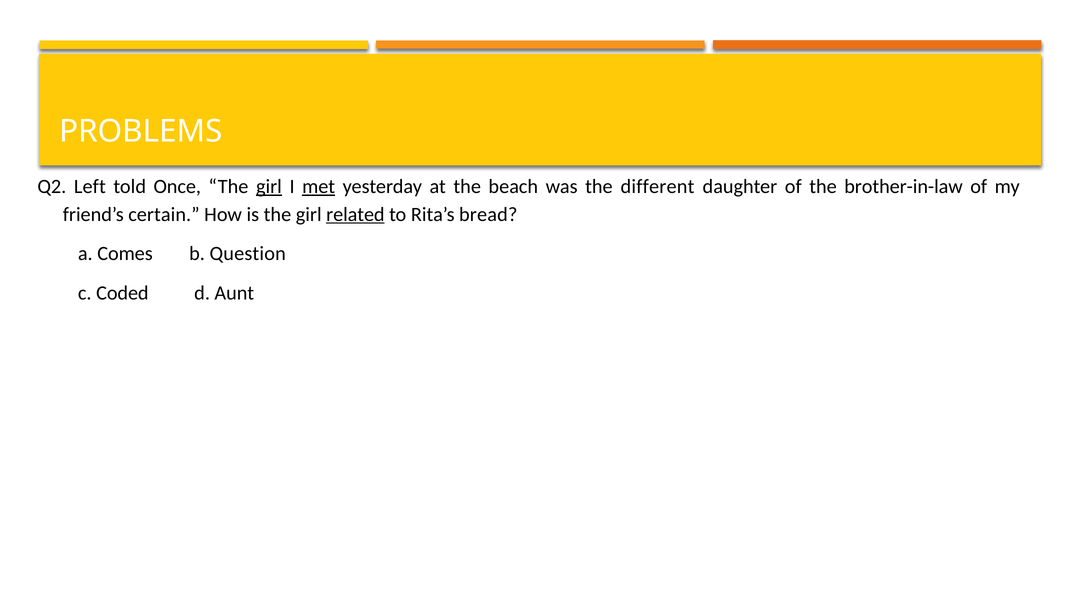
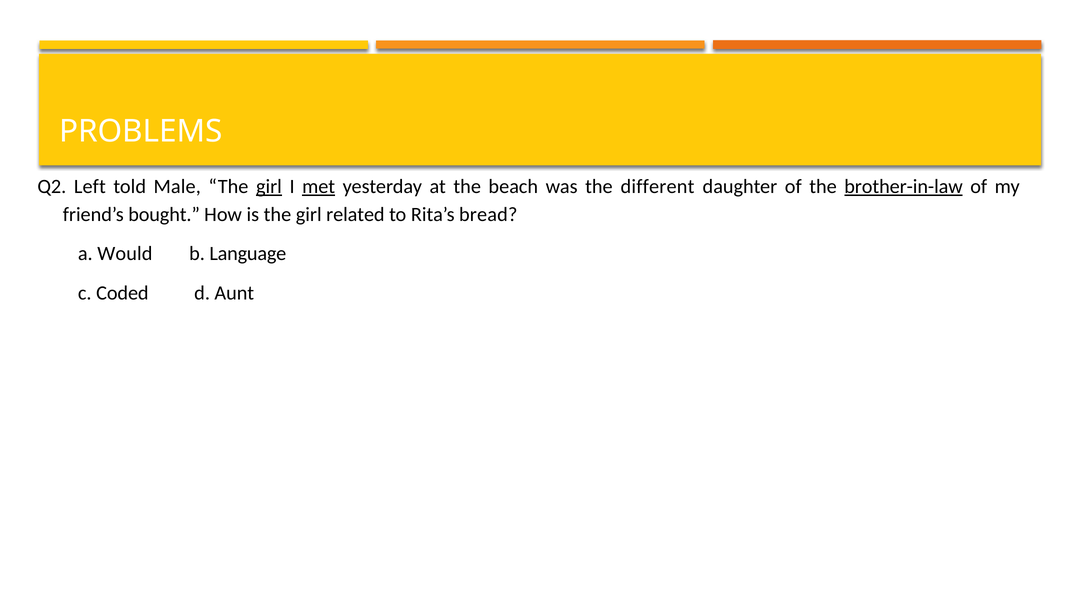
Once: Once -> Male
brother-in-law underline: none -> present
certain: certain -> bought
related underline: present -> none
Comes: Comes -> Would
Question: Question -> Language
